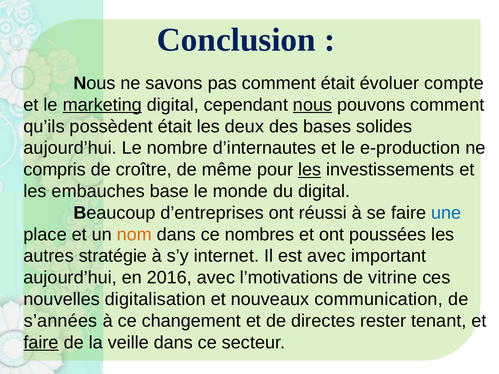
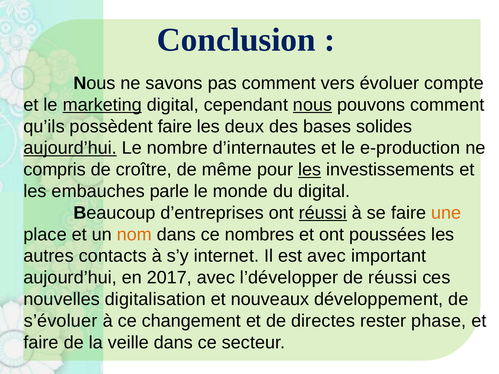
comment était: était -> vers
possèdent était: était -> faire
aujourd’hui at (70, 148) underline: none -> present
base: base -> parle
réussi at (323, 213) underline: none -> present
une colour: blue -> orange
stratégie: stratégie -> contacts
2016: 2016 -> 2017
l’motivations: l’motivations -> l’développer
de vitrine: vitrine -> réussi
communication: communication -> développement
s’années: s’années -> s’évoluer
tenant: tenant -> phase
faire at (41, 343) underline: present -> none
